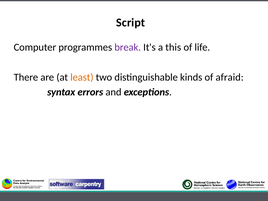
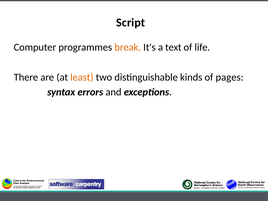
break colour: purple -> orange
this: this -> text
afraid: afraid -> pages
